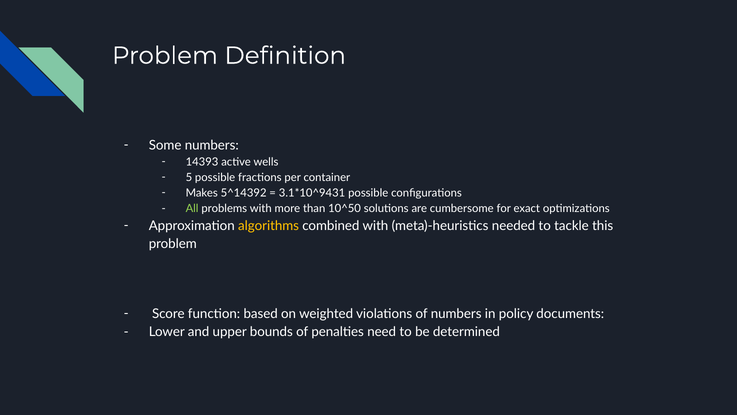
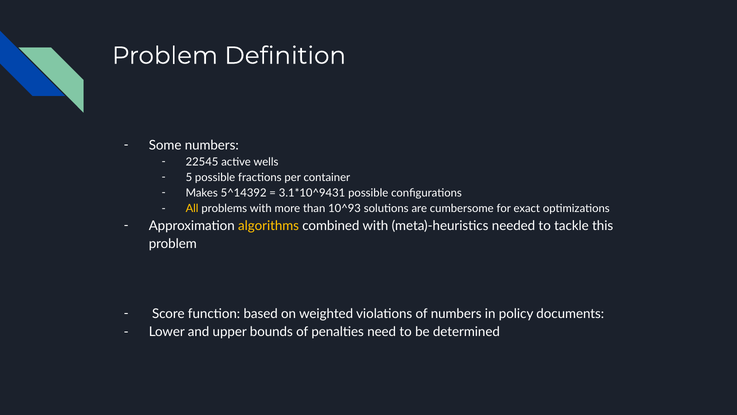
14393: 14393 -> 22545
All colour: light green -> yellow
10^50: 10^50 -> 10^93
